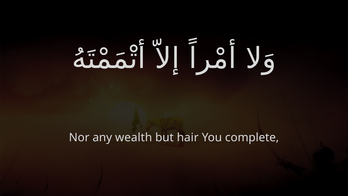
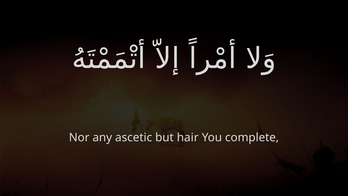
wealth: wealth -> ascetic
